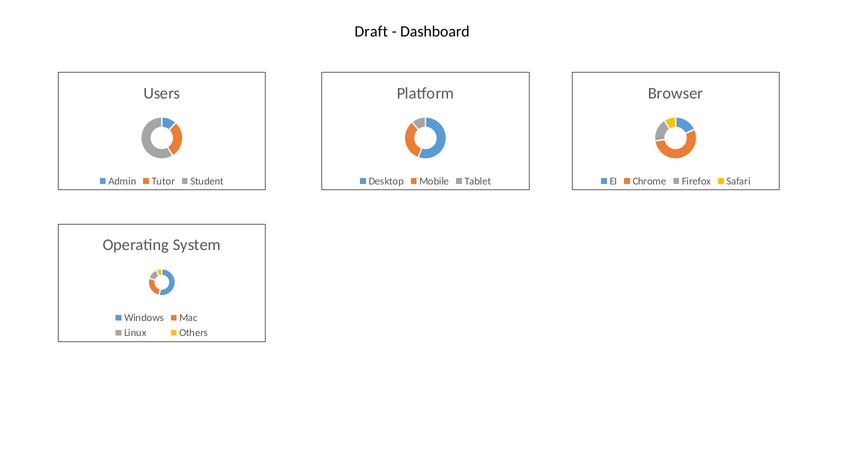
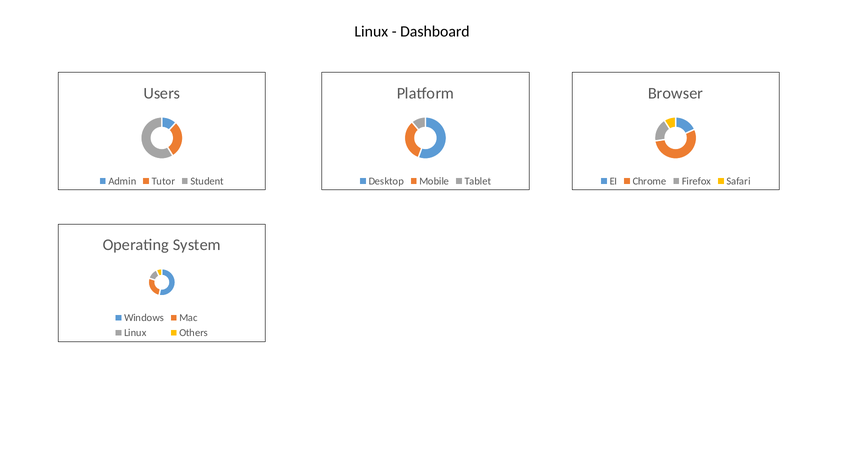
Draft at (371, 32): Draft -> Linux
